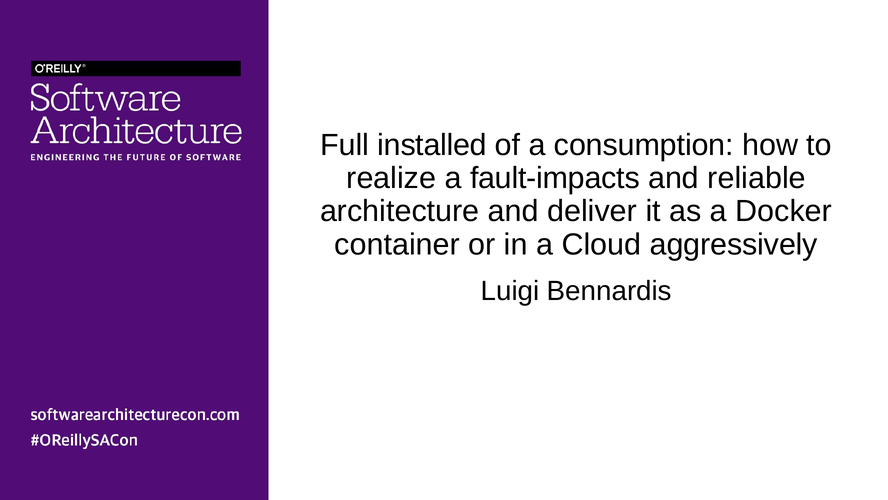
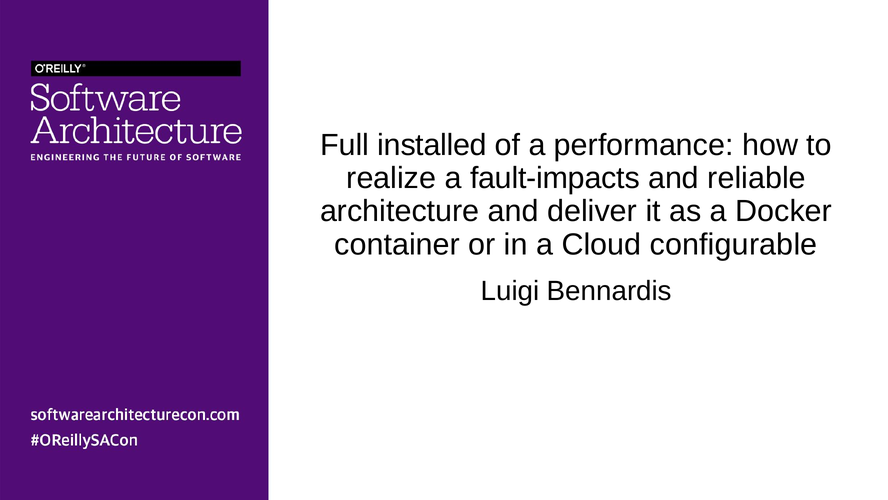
consumption: consumption -> performance
aggressively: aggressively -> configurable
